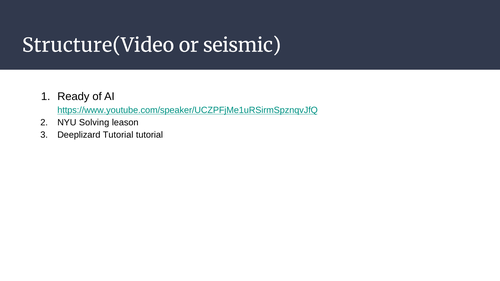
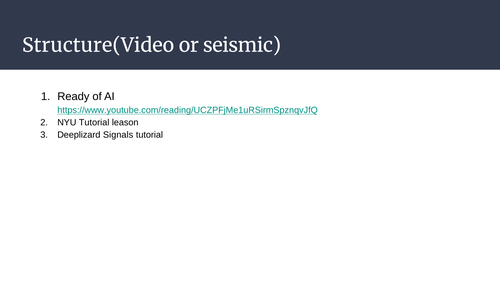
https://www.youtube.com/speaker/UCZPFjMe1uRSirmSpznqvJfQ: https://www.youtube.com/speaker/UCZPFjMe1uRSirmSpznqvJfQ -> https://www.youtube.com/reading/UCZPFjMe1uRSirmSpznqvJfQ
NYU Solving: Solving -> Tutorial
Deeplizard Tutorial: Tutorial -> Signals
